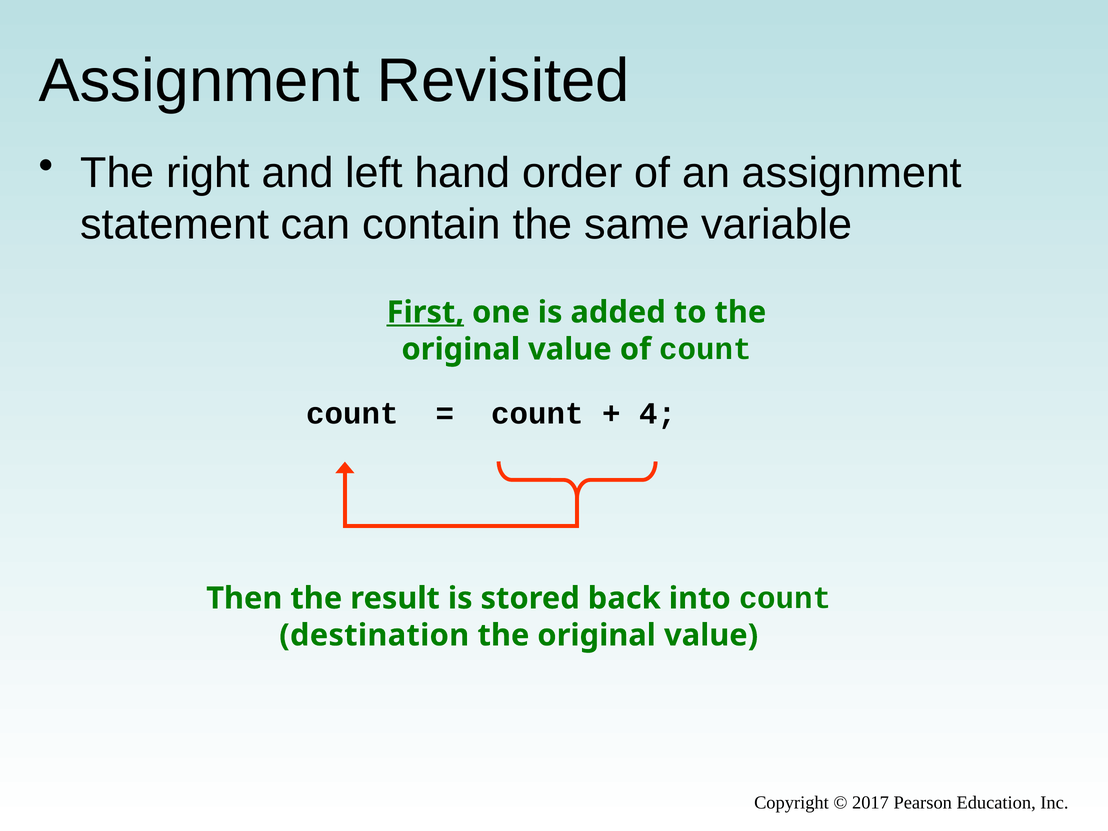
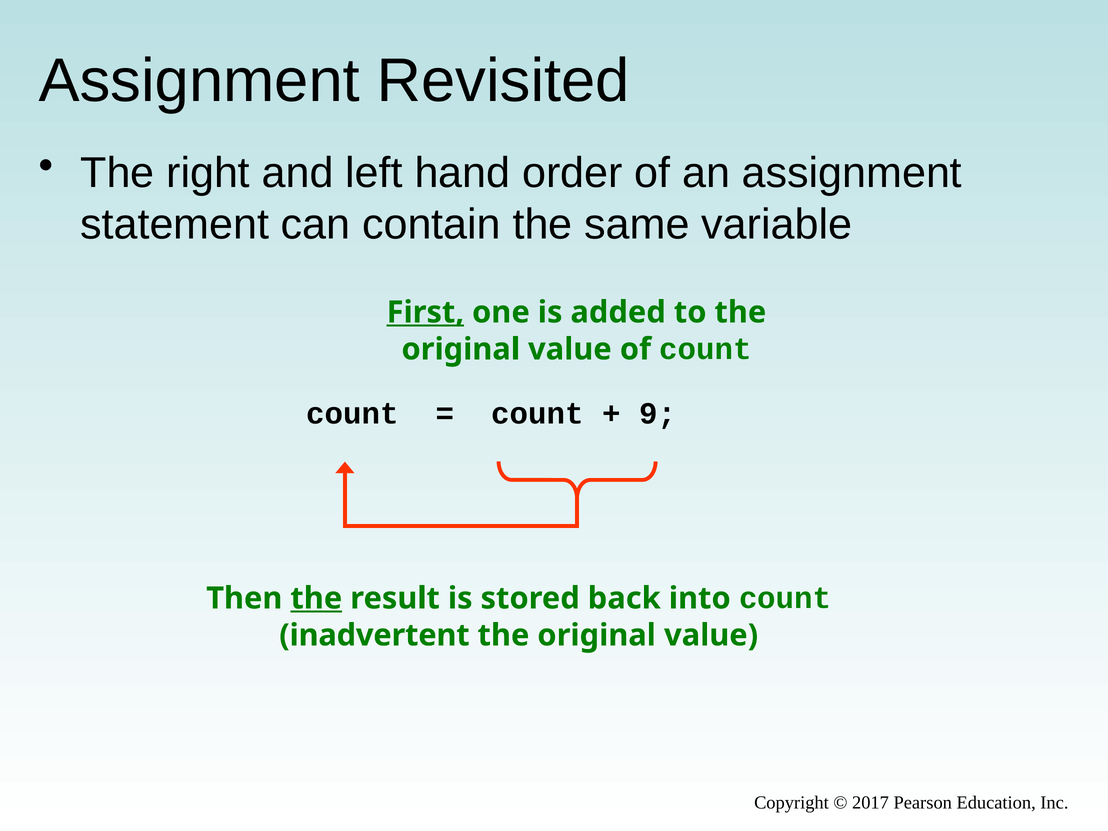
4: 4 -> 9
the at (316, 598) underline: none -> present
destination: destination -> inadvertent
